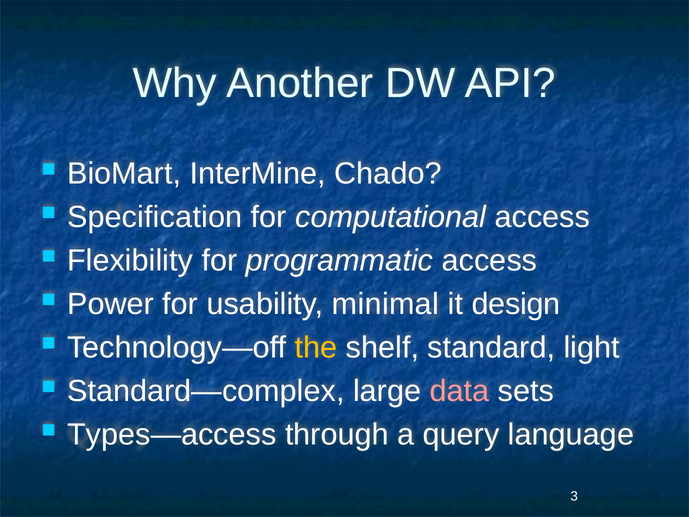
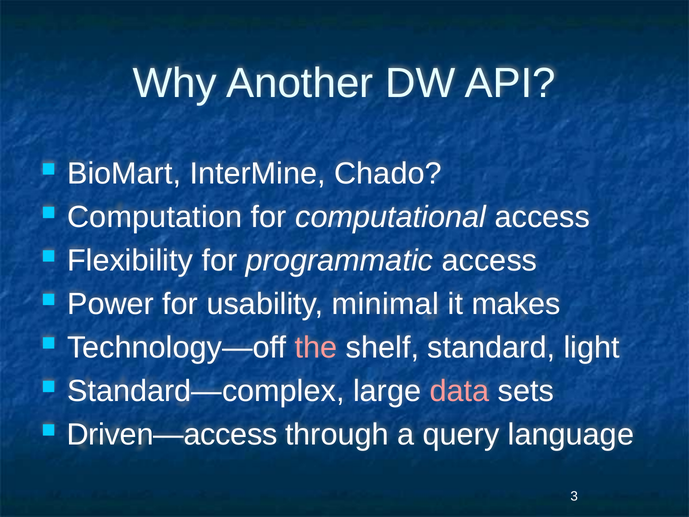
Specification: Specification -> Computation
design: design -> makes
the colour: yellow -> pink
Types—access: Types—access -> Driven—access
